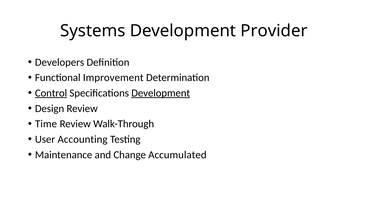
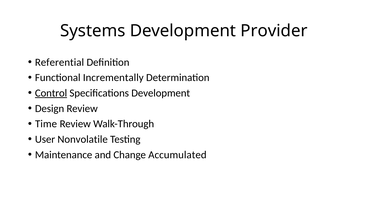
Developers: Developers -> Referential
Improvement: Improvement -> Incrementally
Development at (161, 93) underline: present -> none
Accounting: Accounting -> Nonvolatile
